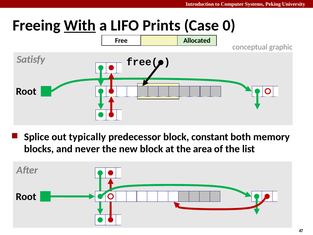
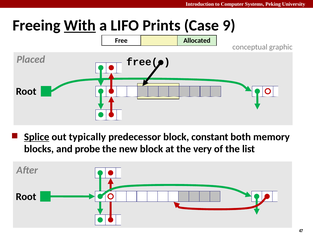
0: 0 -> 9
Satisfy: Satisfy -> Placed
Splice underline: none -> present
never: never -> probe
area: area -> very
